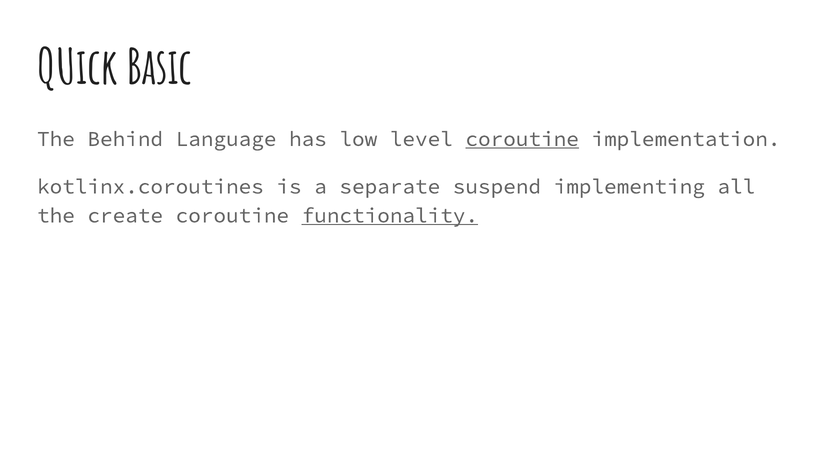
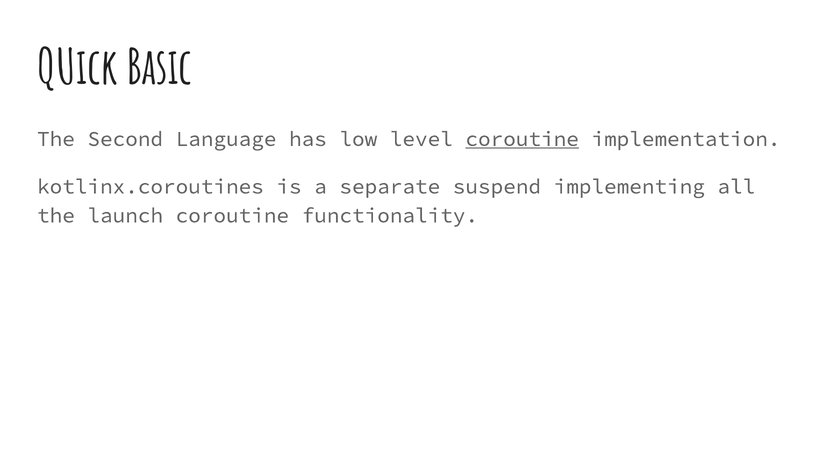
Behind: Behind -> Second
create: create -> launch
functionality underline: present -> none
